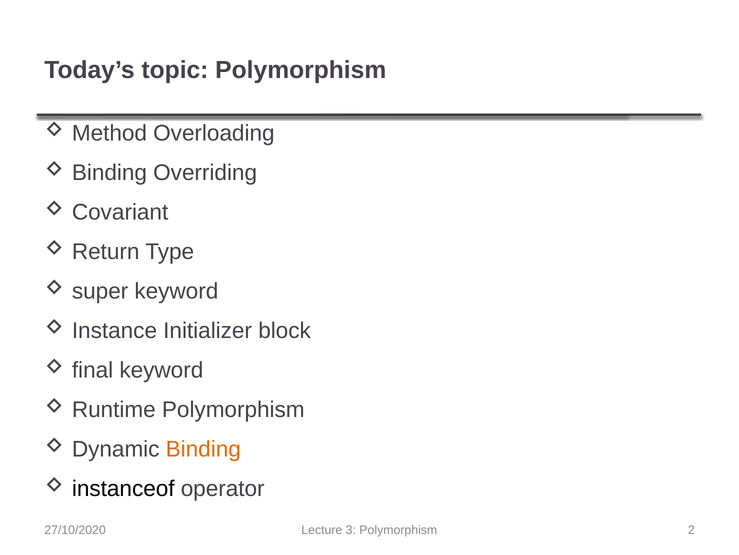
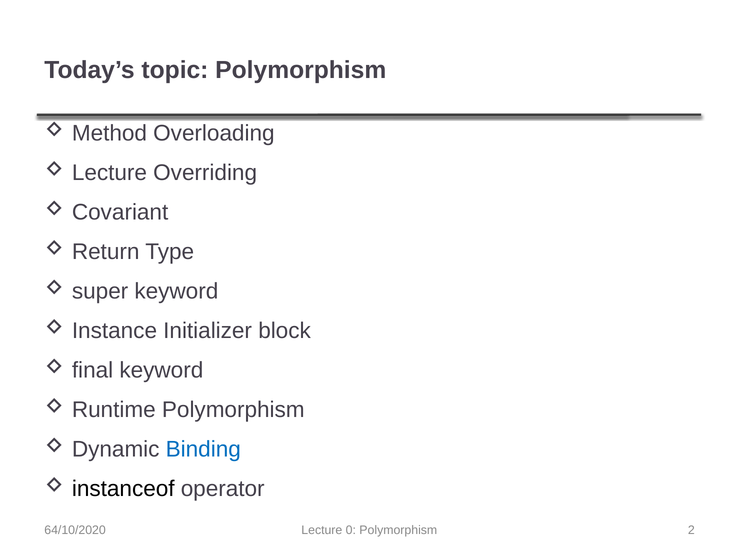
Binding at (109, 173): Binding -> Lecture
Binding at (203, 449) colour: orange -> blue
27/10/2020: 27/10/2020 -> 64/10/2020
3: 3 -> 0
